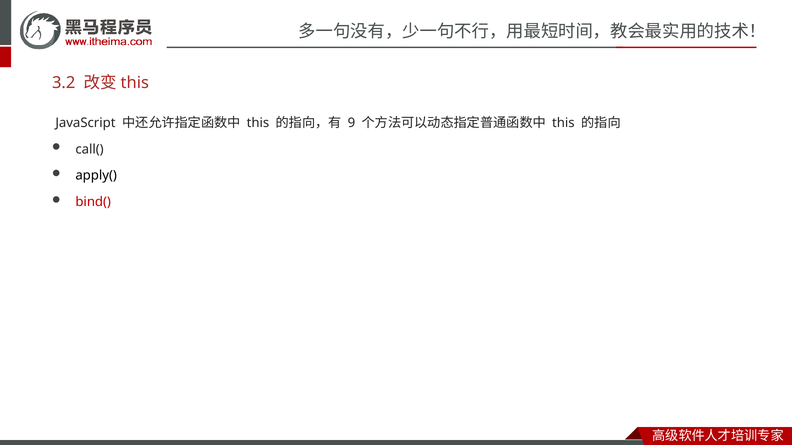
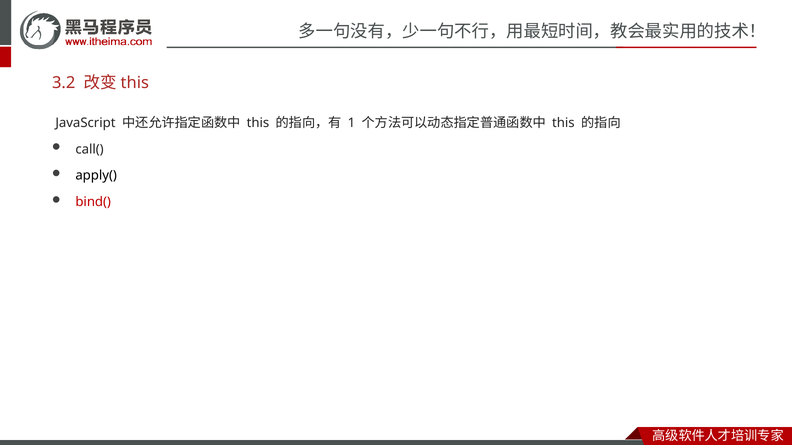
9: 9 -> 1
